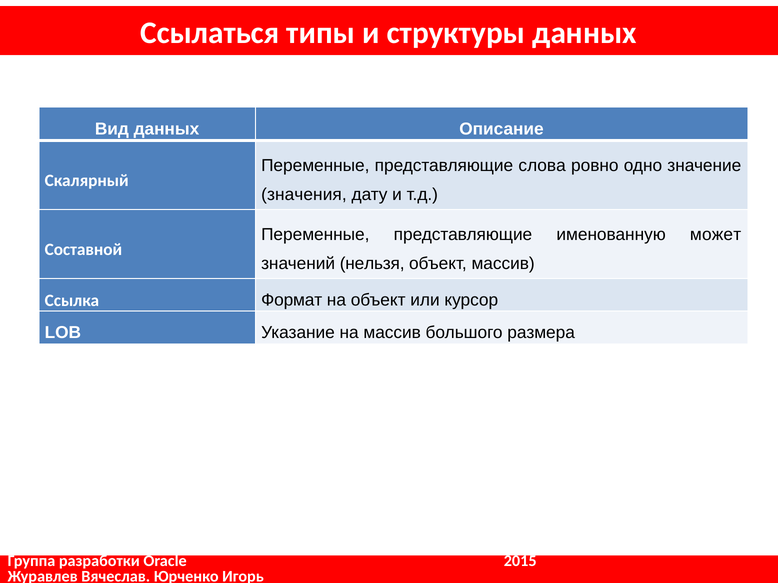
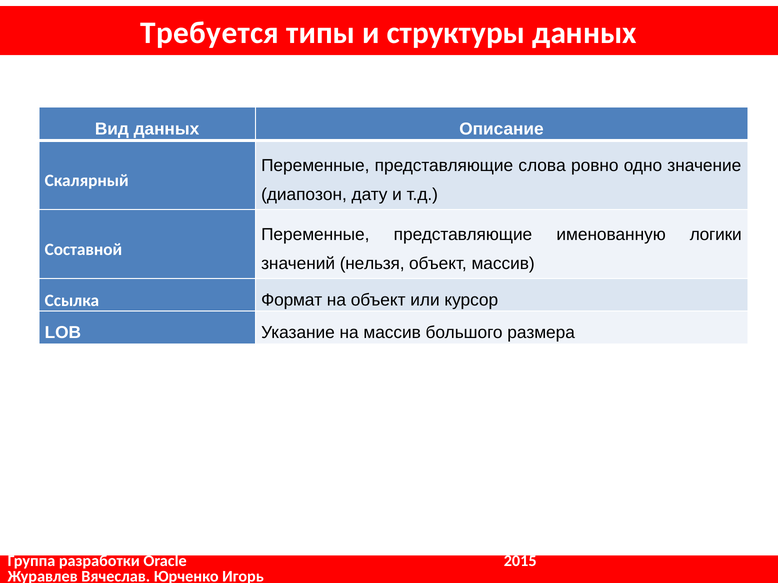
Ссылаться: Ссылаться -> Требуется
значения: значения -> диапозон
может: может -> логики
